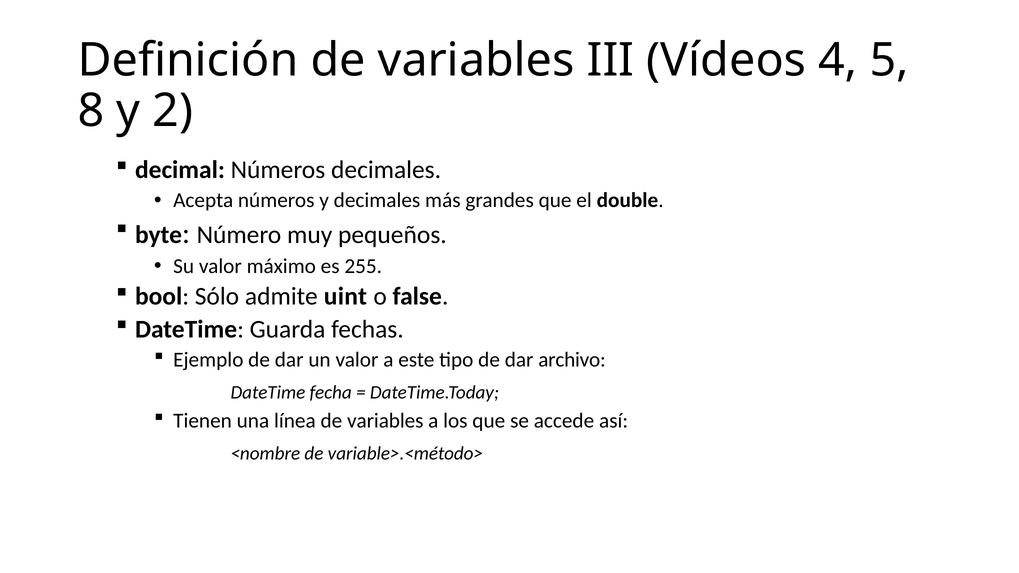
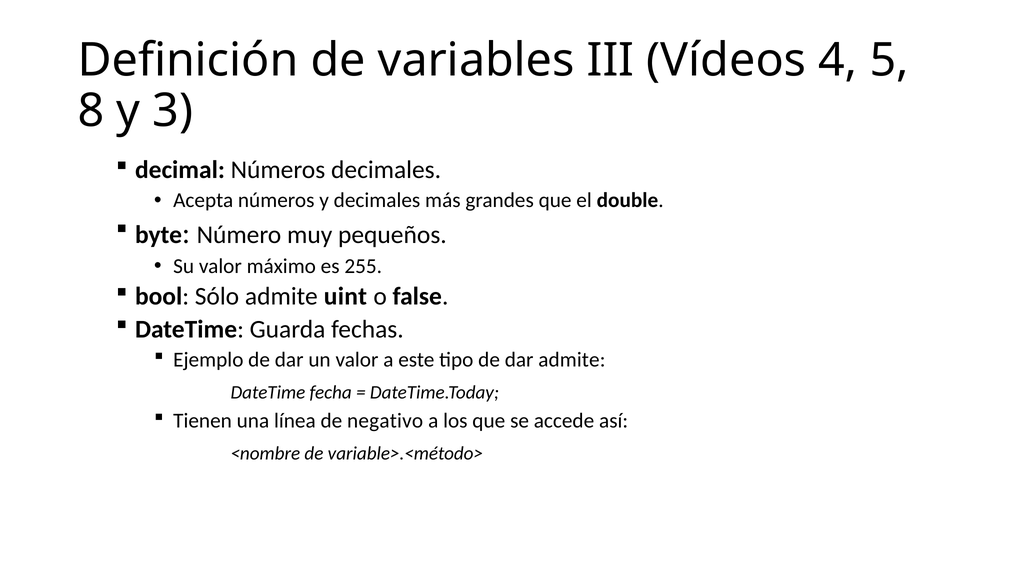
2: 2 -> 3
dar archivo: archivo -> admite
variables at (385, 421): variables -> negativo
